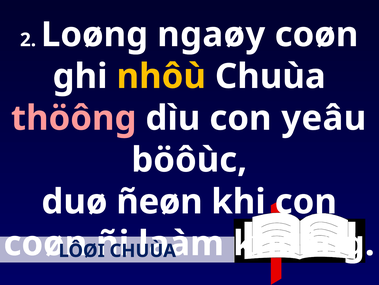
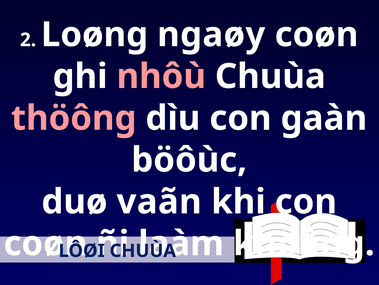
nhôù colour: yellow -> pink
yeâu: yeâu -> gaàn
ñeøn: ñeøn -> vaãn
